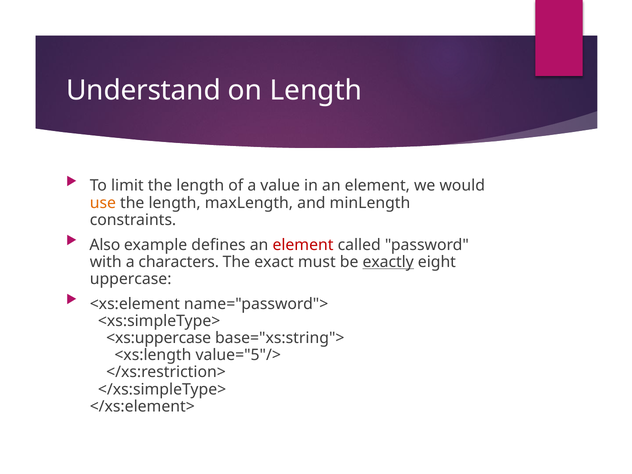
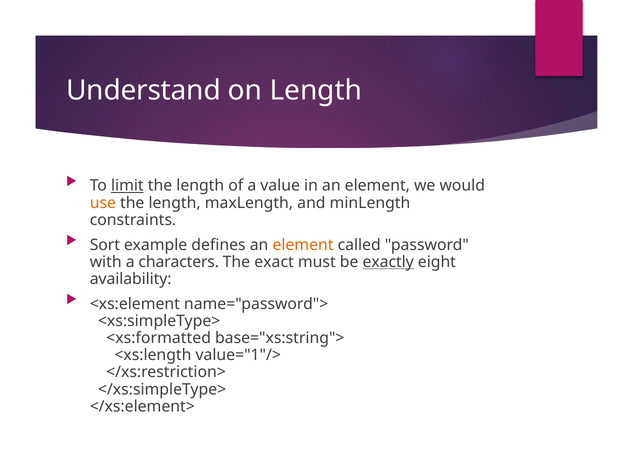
limit underline: none -> present
Also: Also -> Sort
element at (303, 245) colour: red -> orange
uppercase: uppercase -> availability
<xs:uppercase: <xs:uppercase -> <xs:formatted
value="5"/>: value="5"/> -> value="1"/>
